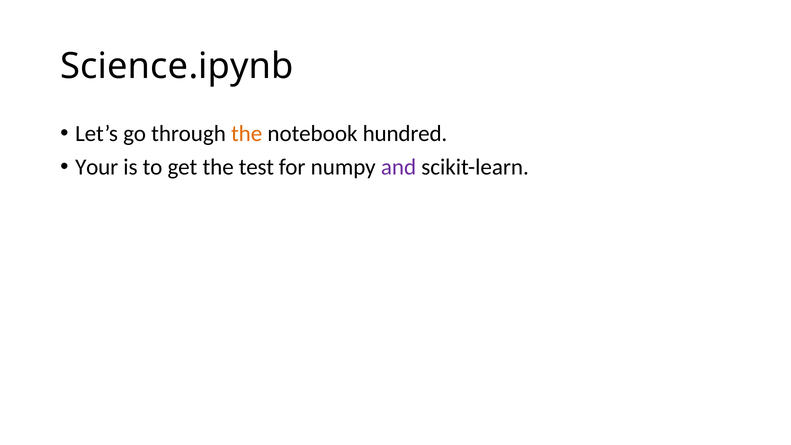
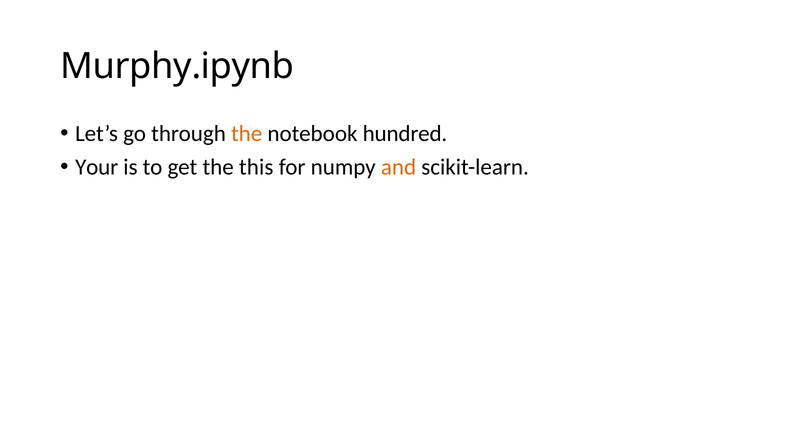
Science.ipynb: Science.ipynb -> Murphy.ipynb
test: test -> this
and colour: purple -> orange
